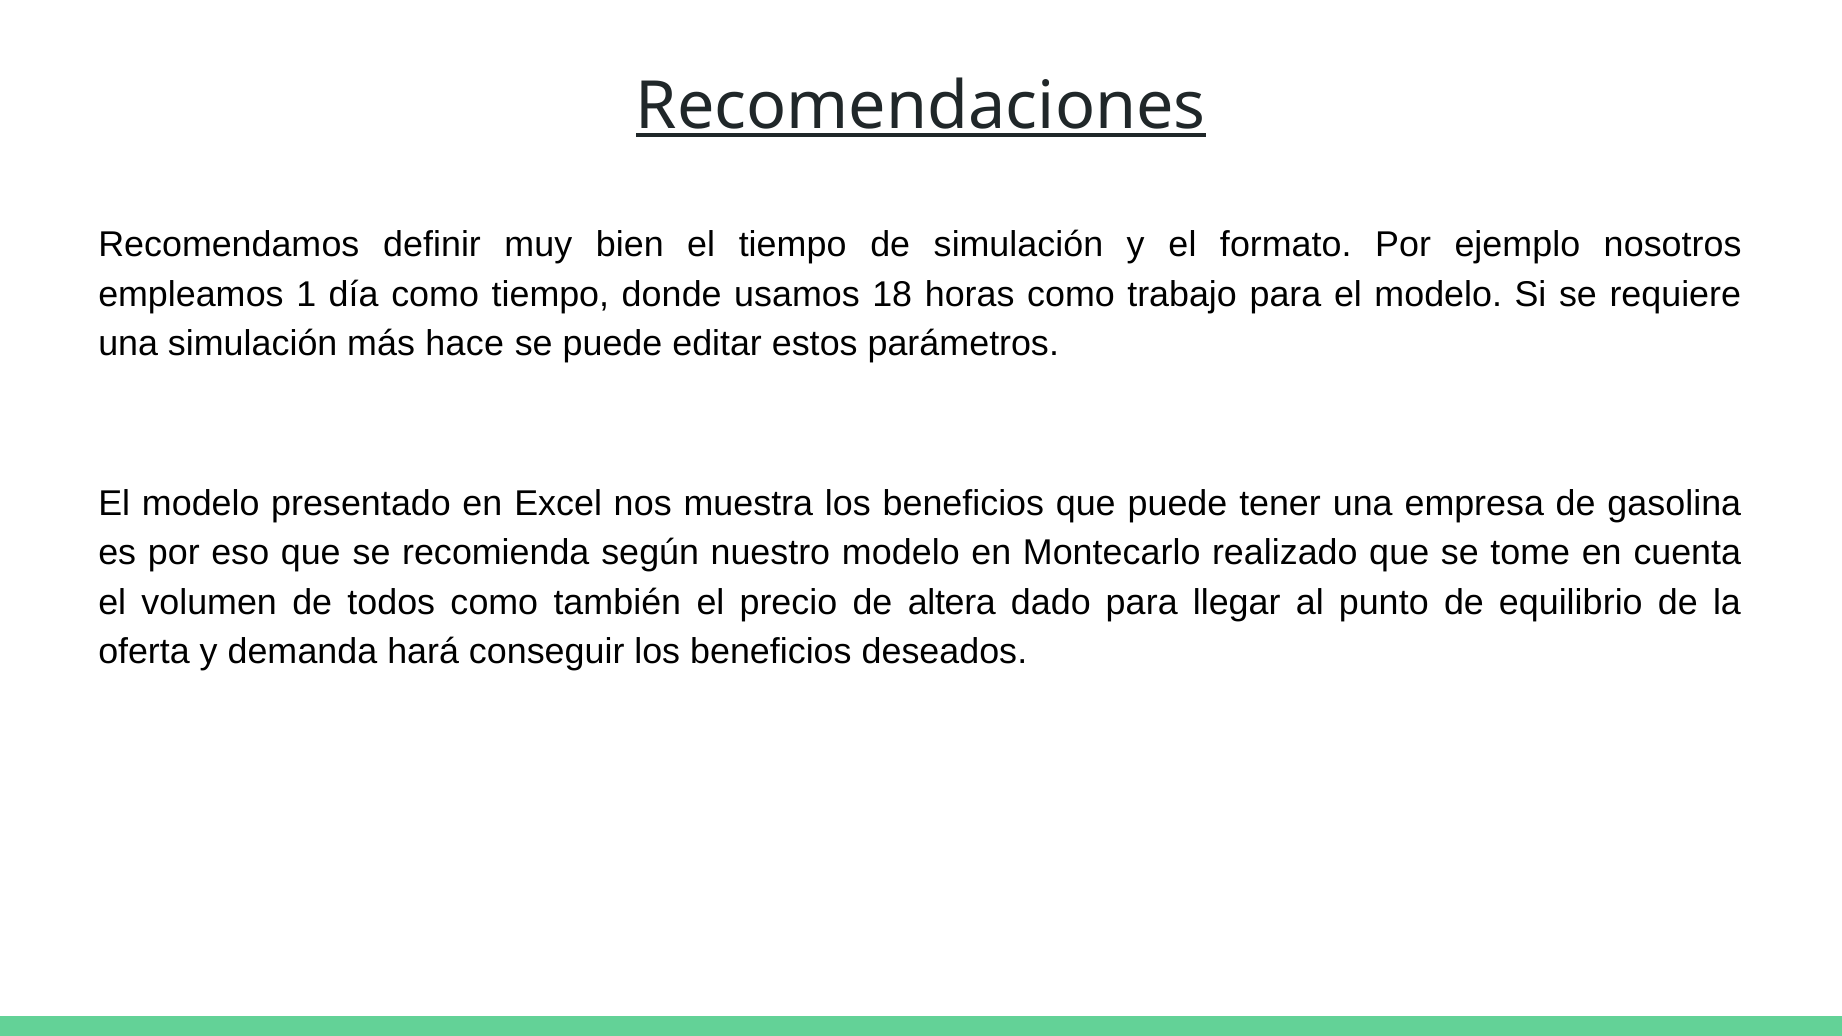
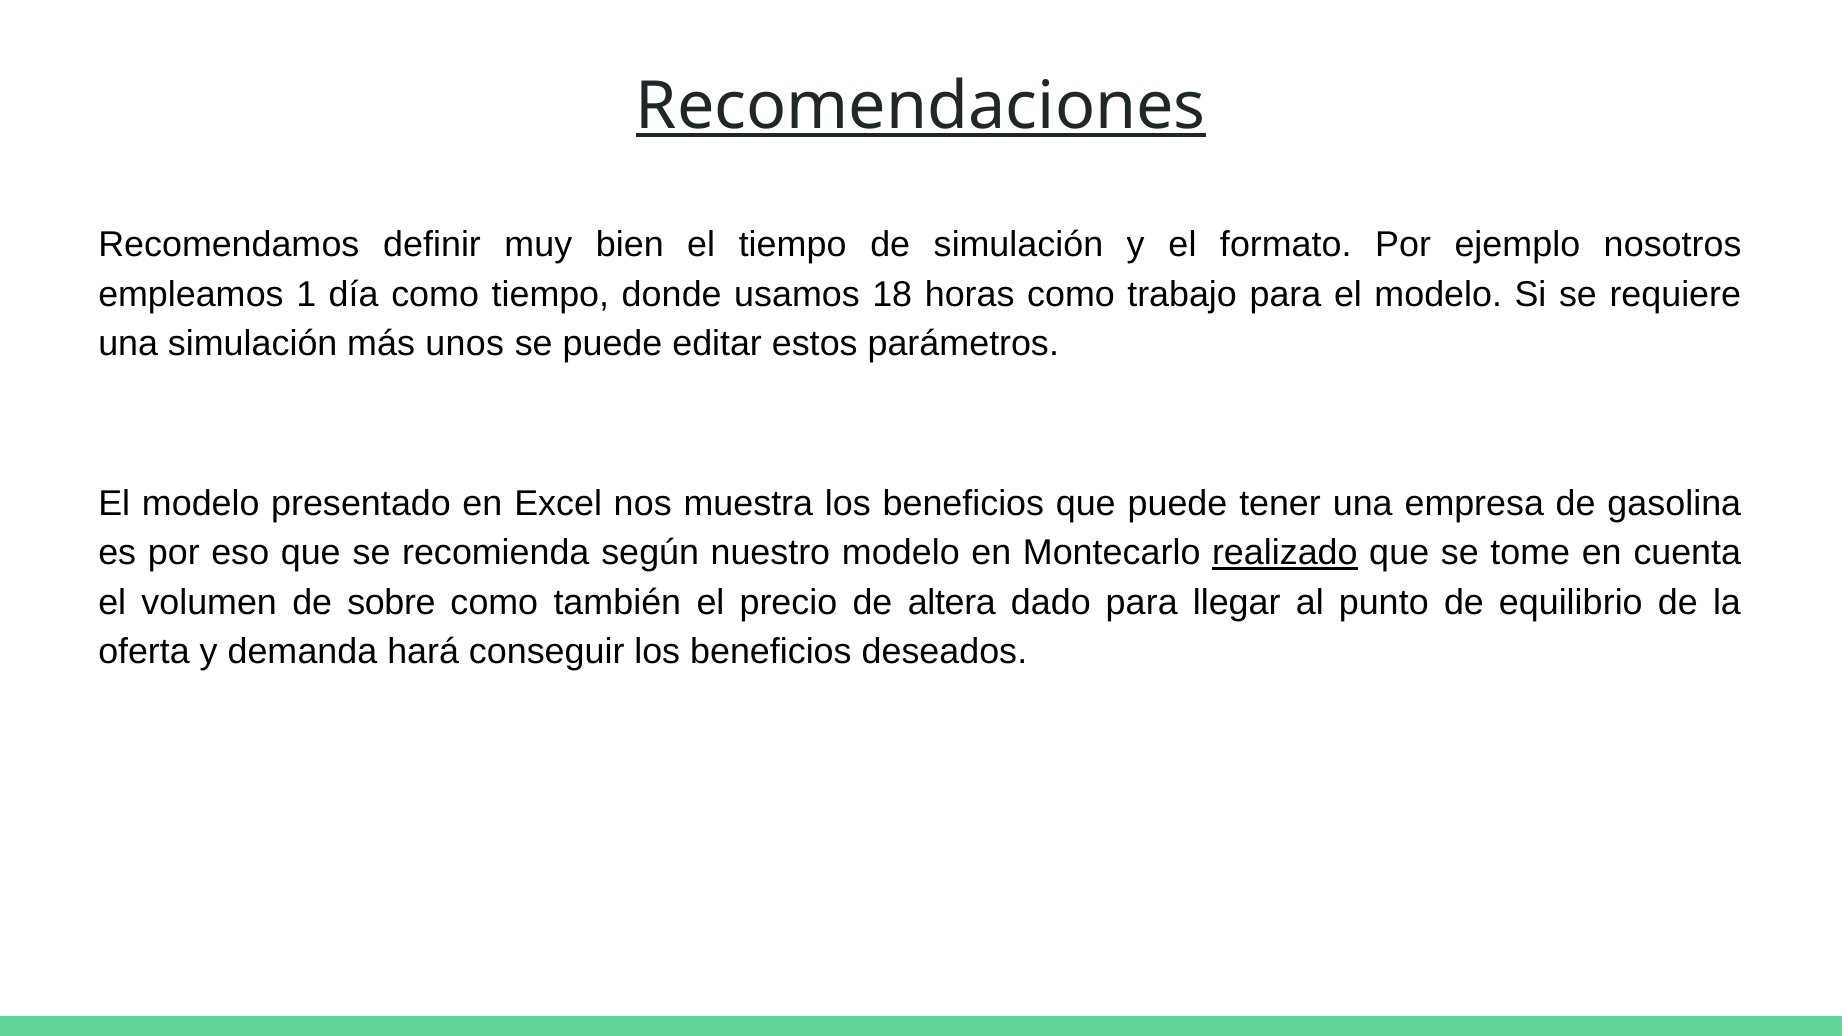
hace: hace -> unos
realizado underline: none -> present
todos: todos -> sobre
